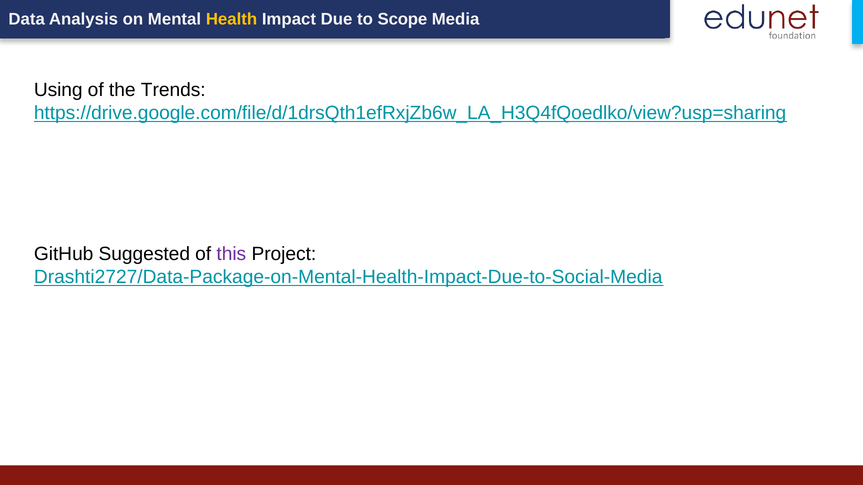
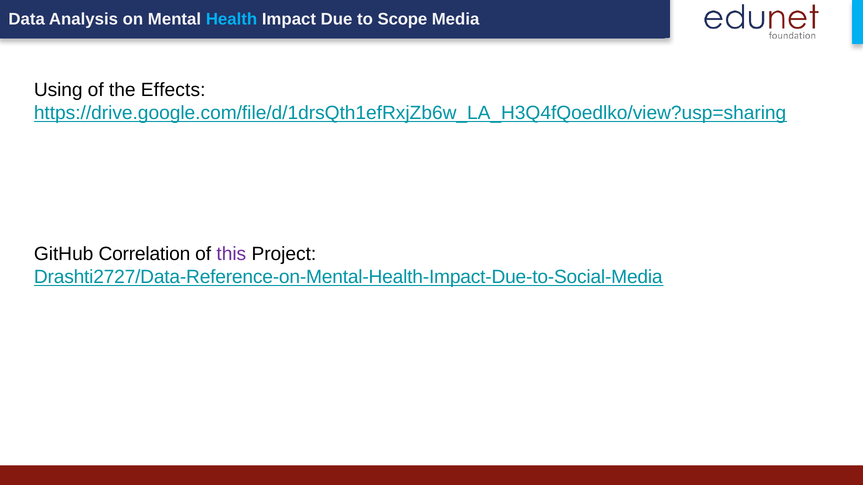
Health colour: yellow -> light blue
Trends: Trends -> Effects
Suggested: Suggested -> Correlation
Drashti2727/Data-Package-on-Mental-Health-Impact-Due-to-Social-Media: Drashti2727/Data-Package-on-Mental-Health-Impact-Due-to-Social-Media -> Drashti2727/Data-Reference-on-Mental-Health-Impact-Due-to-Social-Media
